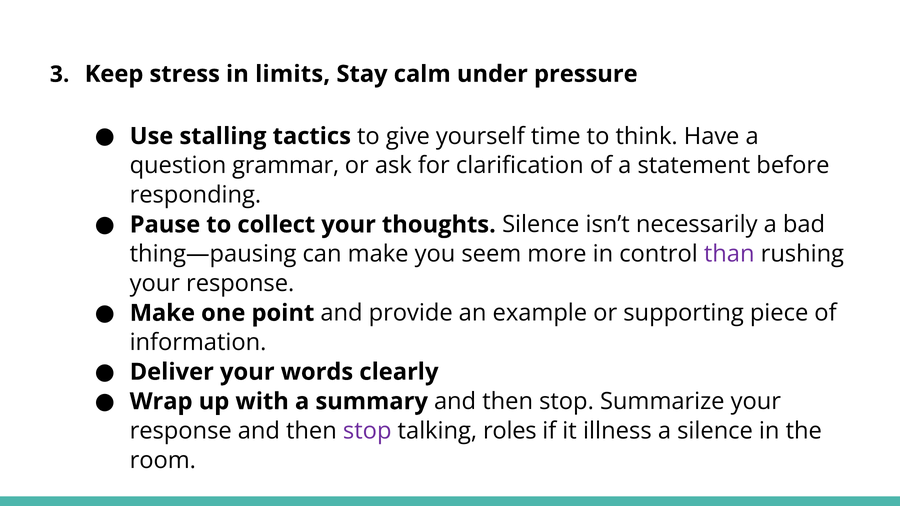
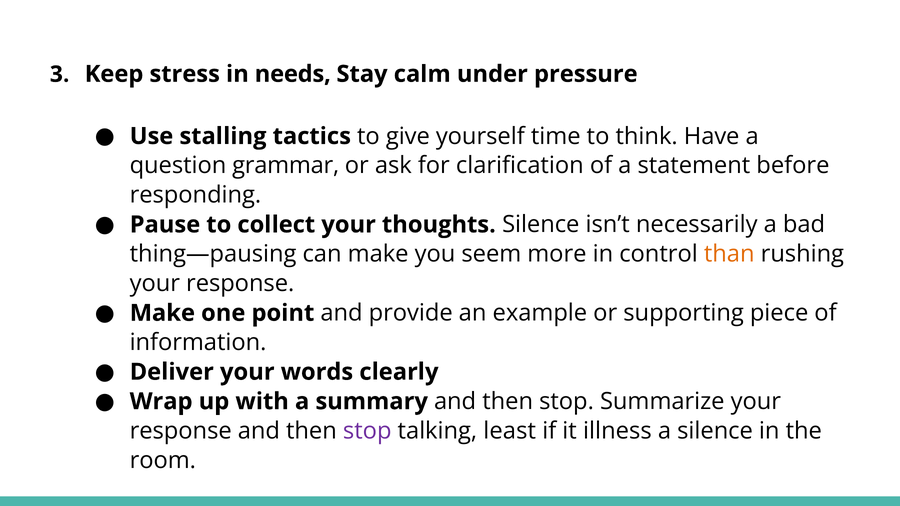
limits: limits -> needs
than colour: purple -> orange
roles: roles -> least
